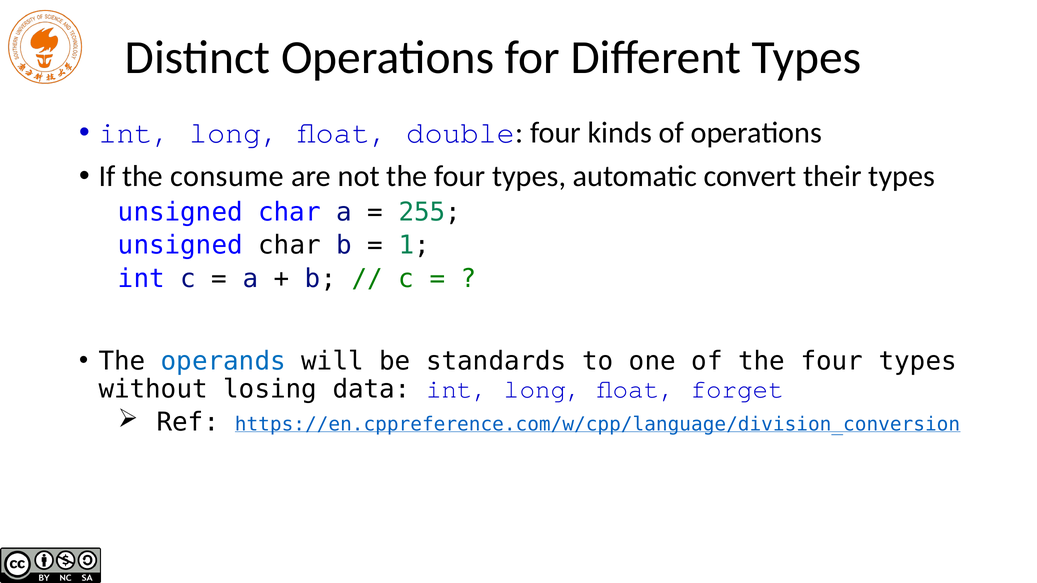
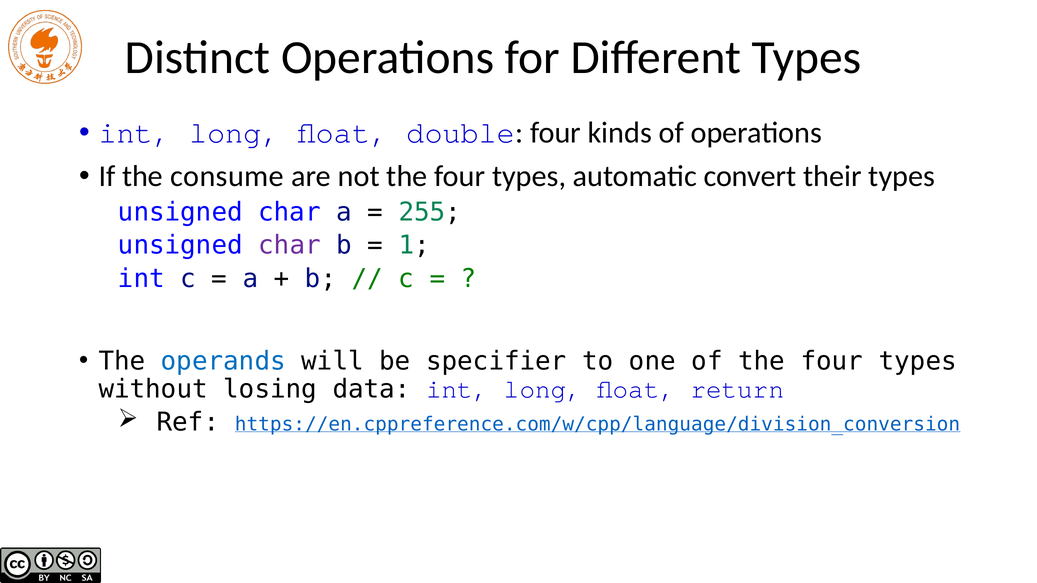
char at (290, 246) colour: black -> purple
standards: standards -> specifier
forget: forget -> return
